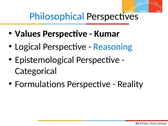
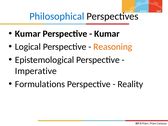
Values at (28, 34): Values -> Kumar
Reasoning colour: blue -> orange
Categorical: Categorical -> Imperative
